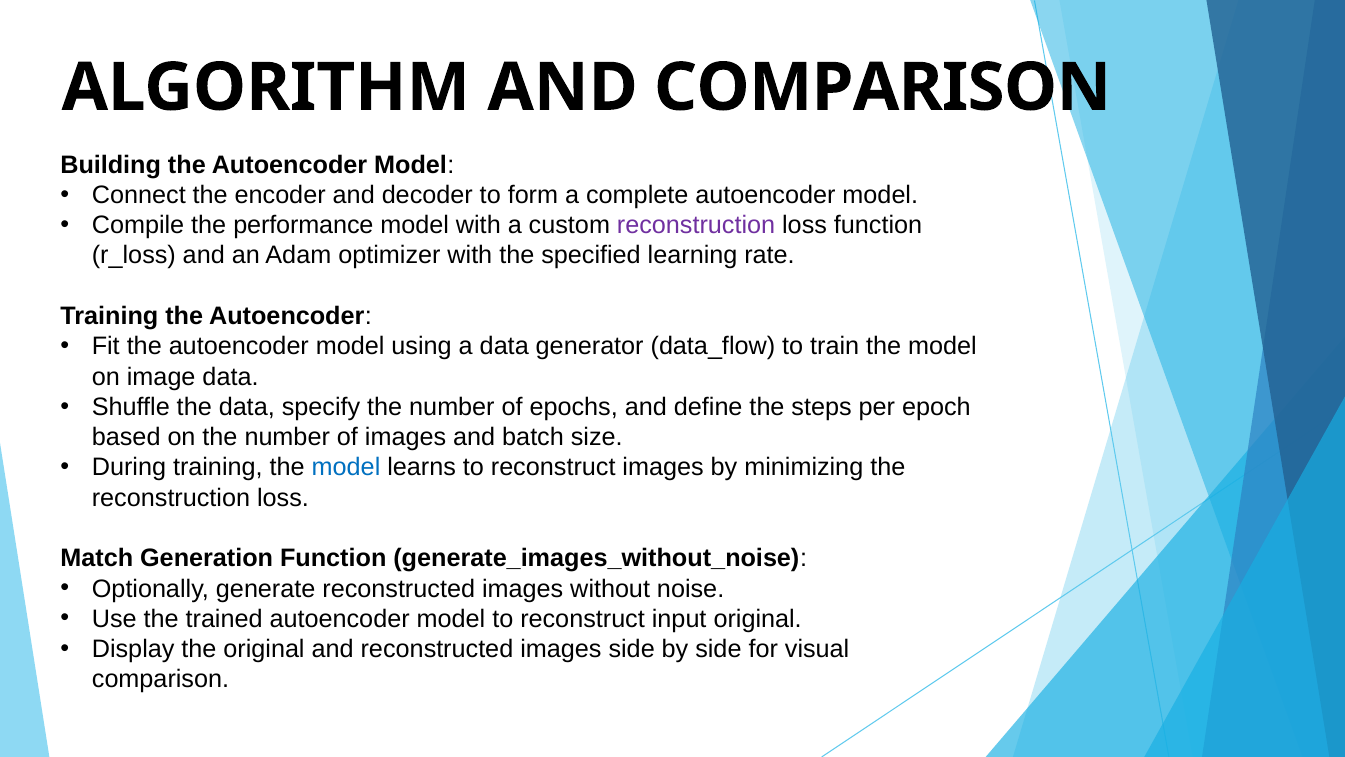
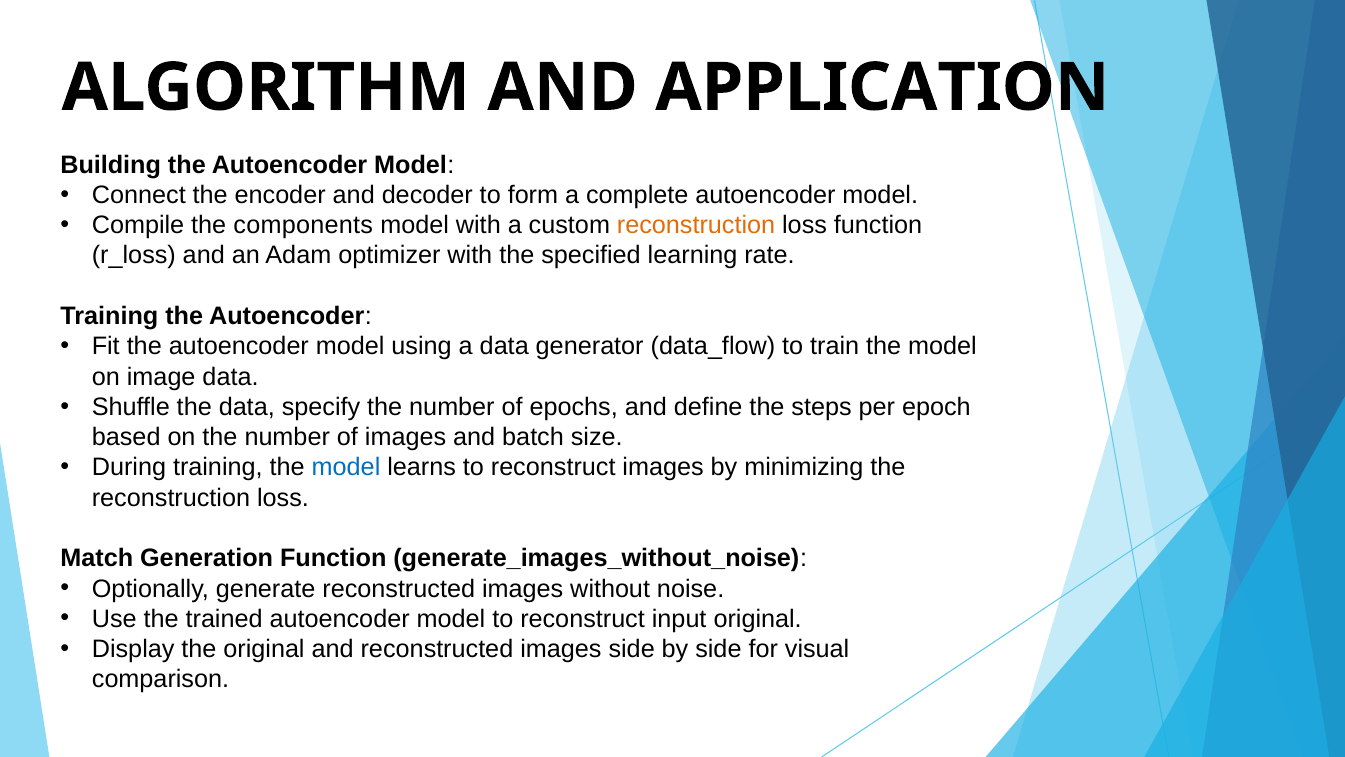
AND COMPARISON: COMPARISON -> APPLICATION
performance: performance -> components
reconstruction at (696, 225) colour: purple -> orange
